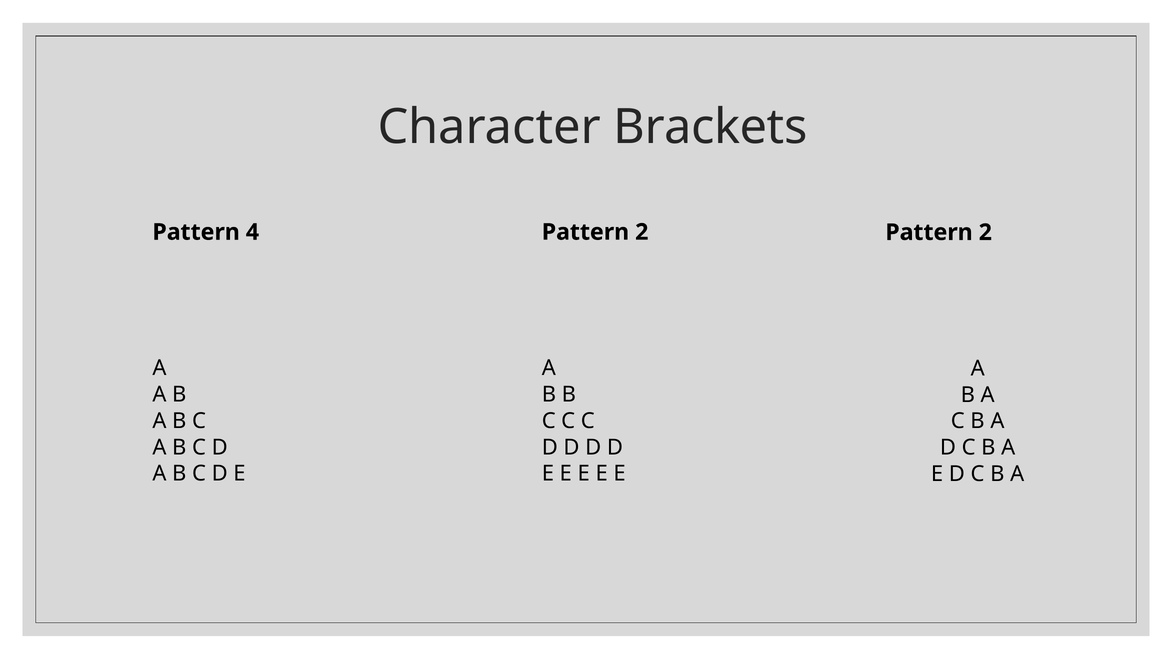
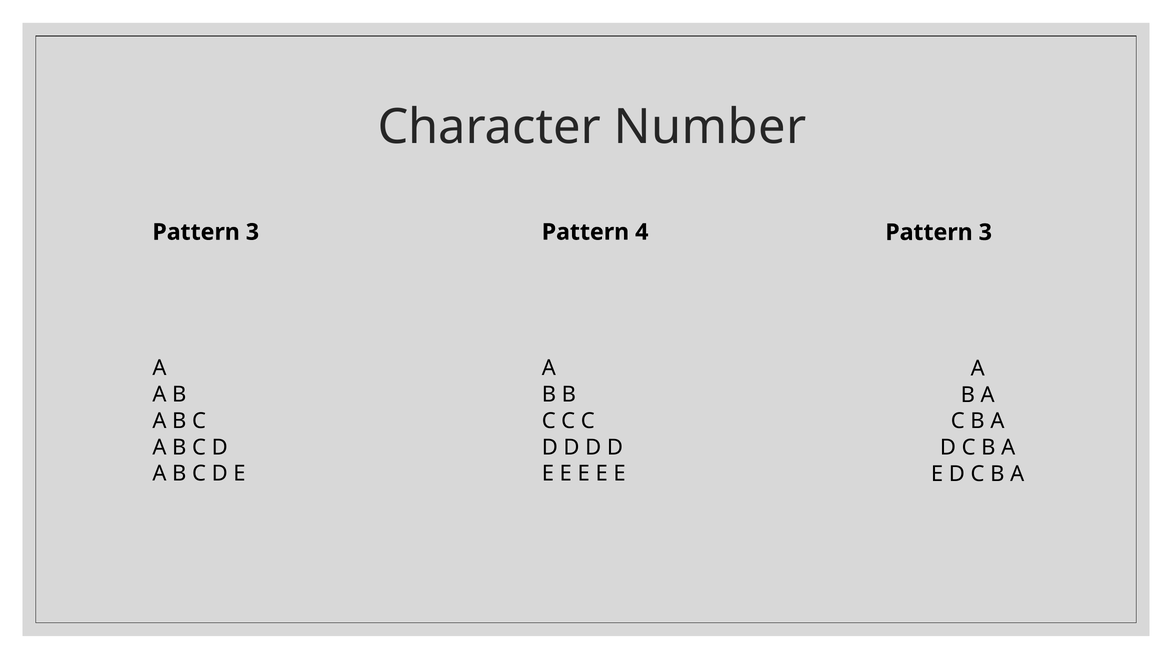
Brackets: Brackets -> Number
4 at (252, 232): 4 -> 3
2 at (642, 232): 2 -> 4
2 at (985, 232): 2 -> 3
